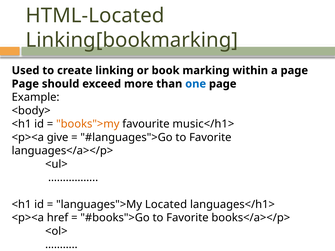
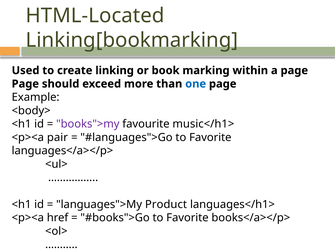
books">my colour: orange -> purple
give: give -> pair
Located: Located -> Product
